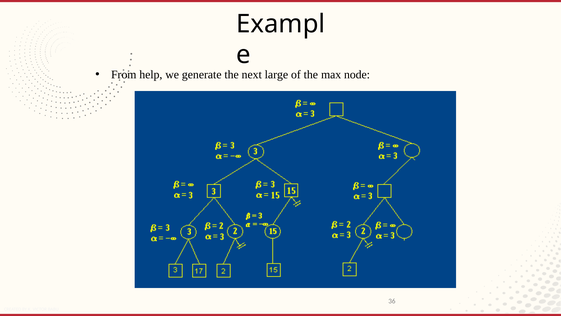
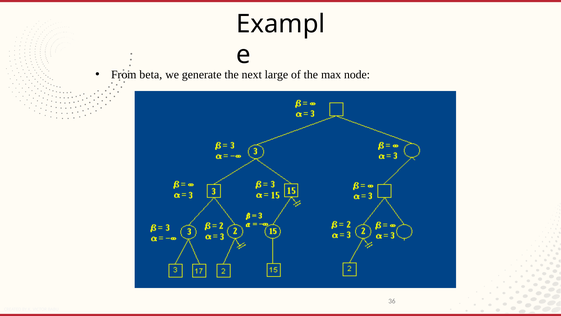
help: help -> beta
